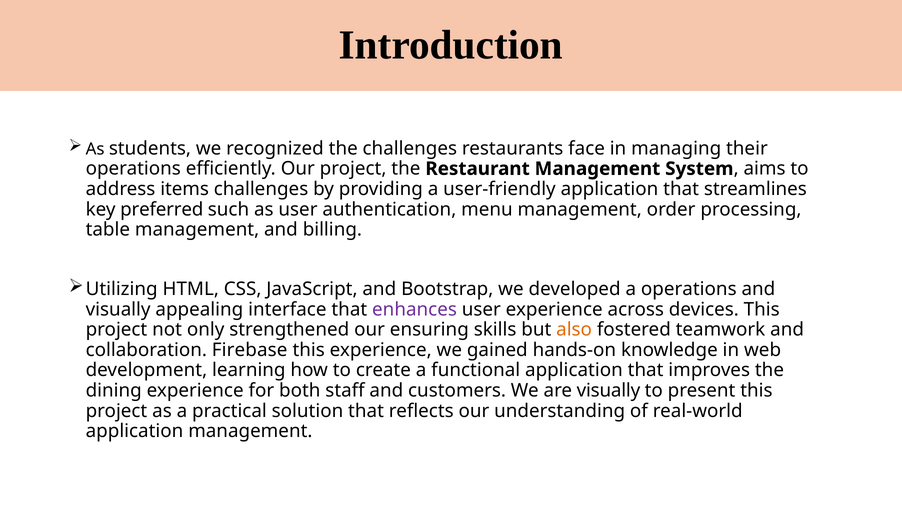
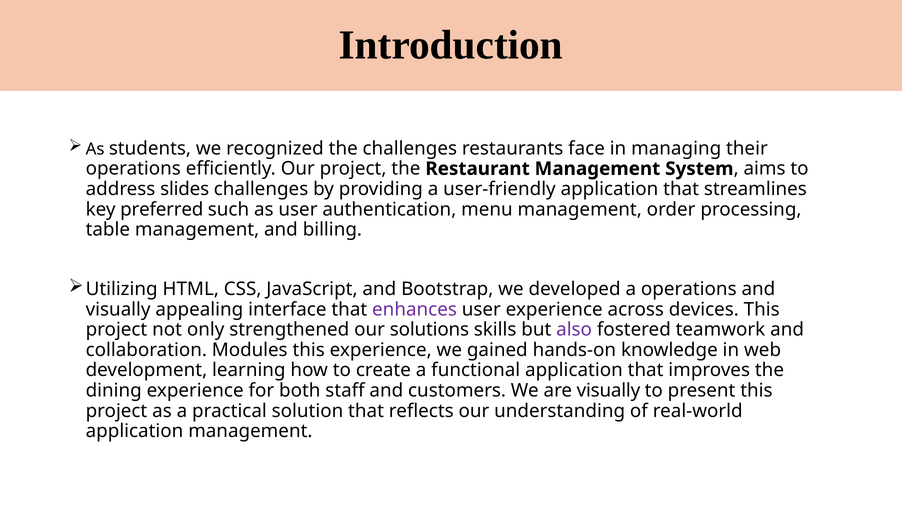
items: items -> slides
ensuring: ensuring -> solutions
also colour: orange -> purple
Firebase: Firebase -> Modules
